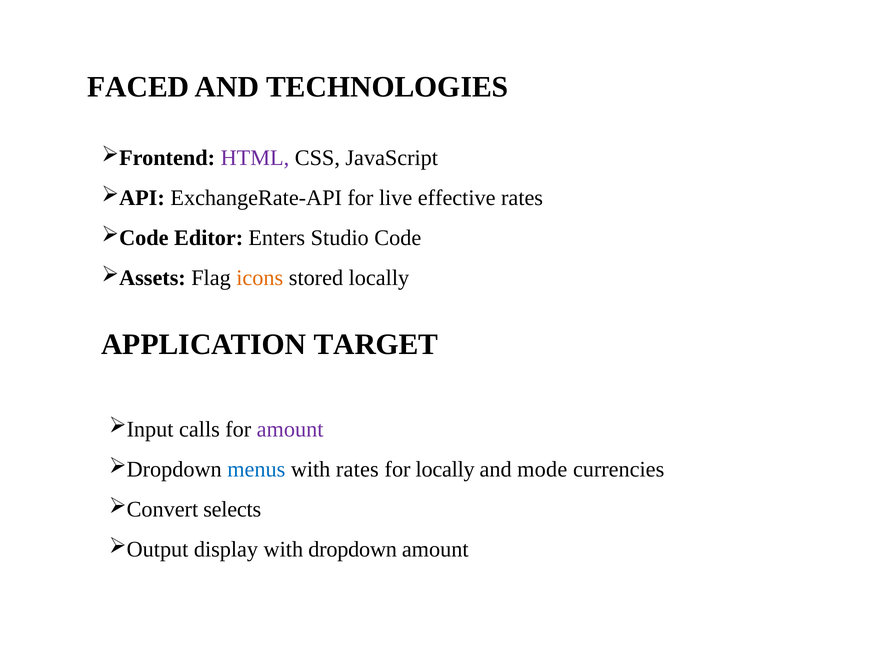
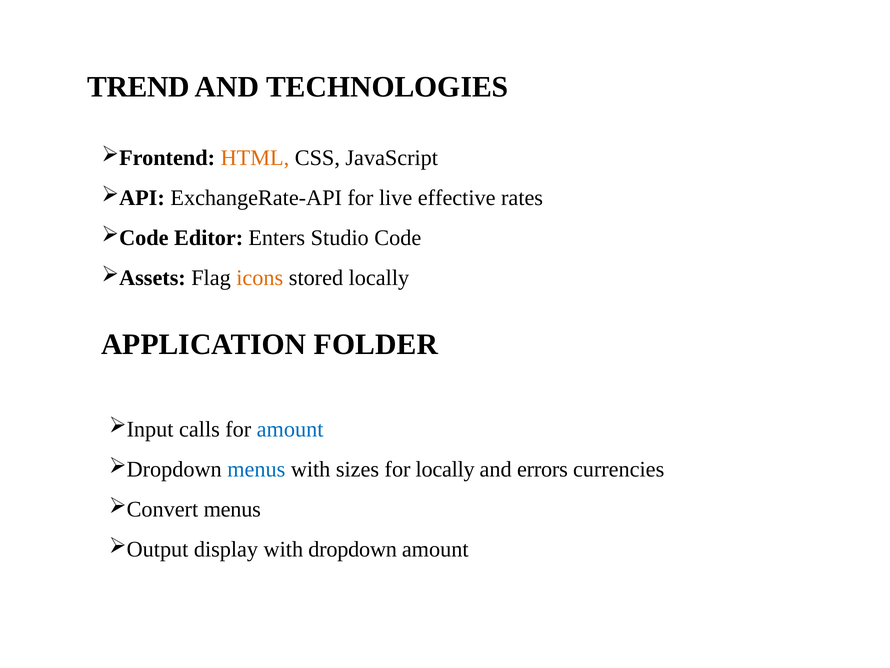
FACED: FACED -> TREND
HTML colour: purple -> orange
TARGET: TARGET -> FOLDER
amount at (290, 429) colour: purple -> blue
with rates: rates -> sizes
mode: mode -> errors
selects at (232, 509): selects -> menus
